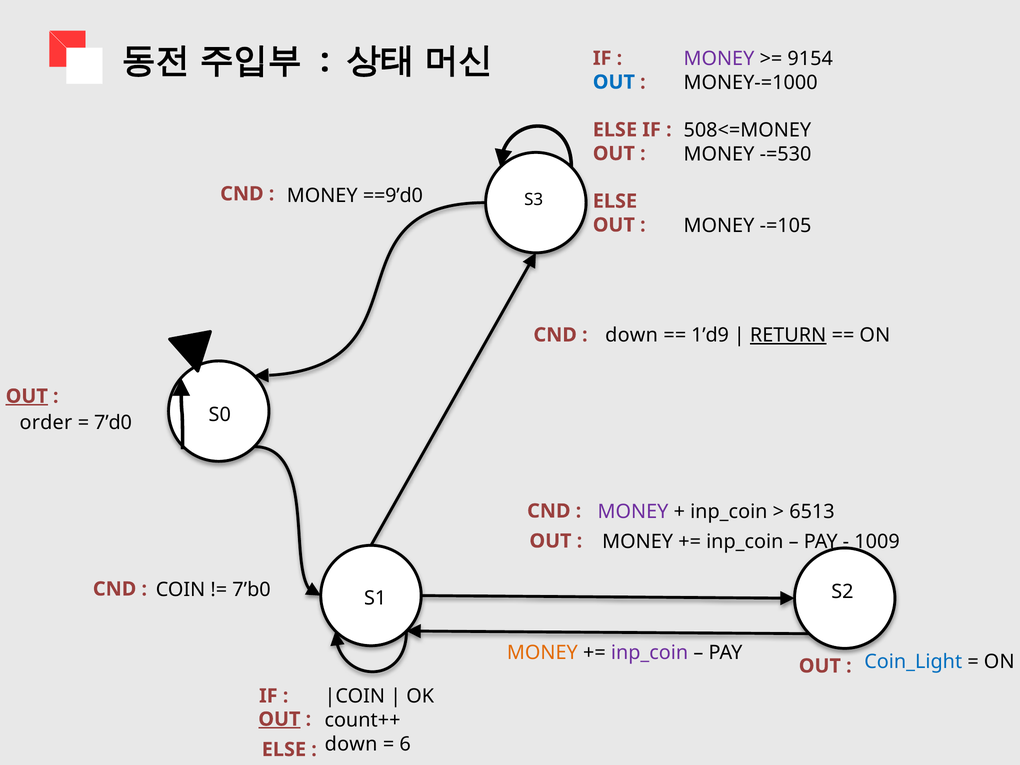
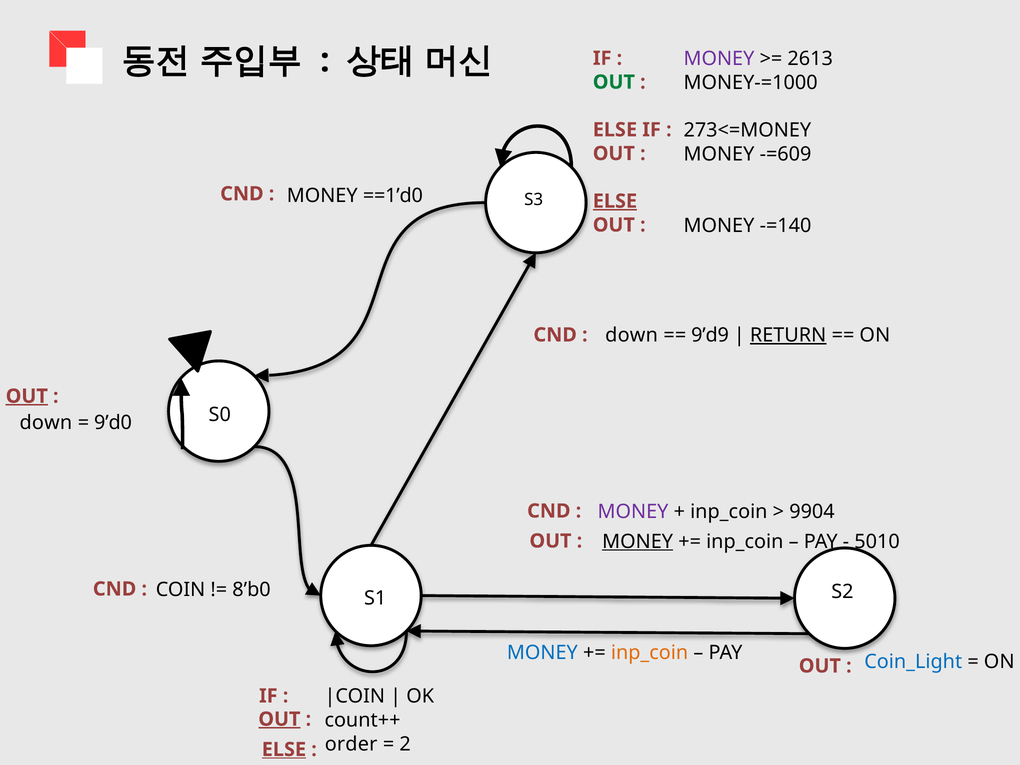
9154: 9154 -> 2613
OUT at (614, 82) colour: blue -> green
508<=MONEY: 508<=MONEY -> 273<=MONEY
-=530: -=530 -> -=609
==9’d0: ==9’d0 -> ==1’d0
ELSE at (615, 201) underline: none -> present
-=105: -=105 -> -=140
1’d9: 1’d9 -> 9’d9
order at (46, 423): order -> down
7’d0: 7’d0 -> 9’d0
6513: 6513 -> 9904
MONEY at (638, 541) underline: none -> present
1009: 1009 -> 5010
7’b0: 7’b0 -> 8’b0
MONEY at (542, 653) colour: orange -> blue
inp_coin at (650, 653) colour: purple -> orange
down at (351, 744): down -> order
6: 6 -> 2
ELSE at (284, 750) underline: none -> present
